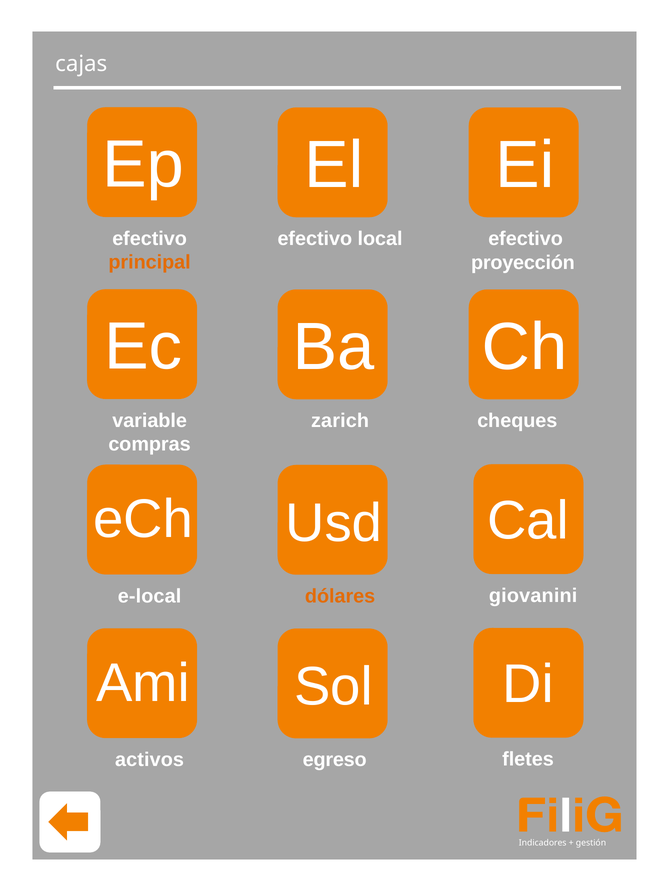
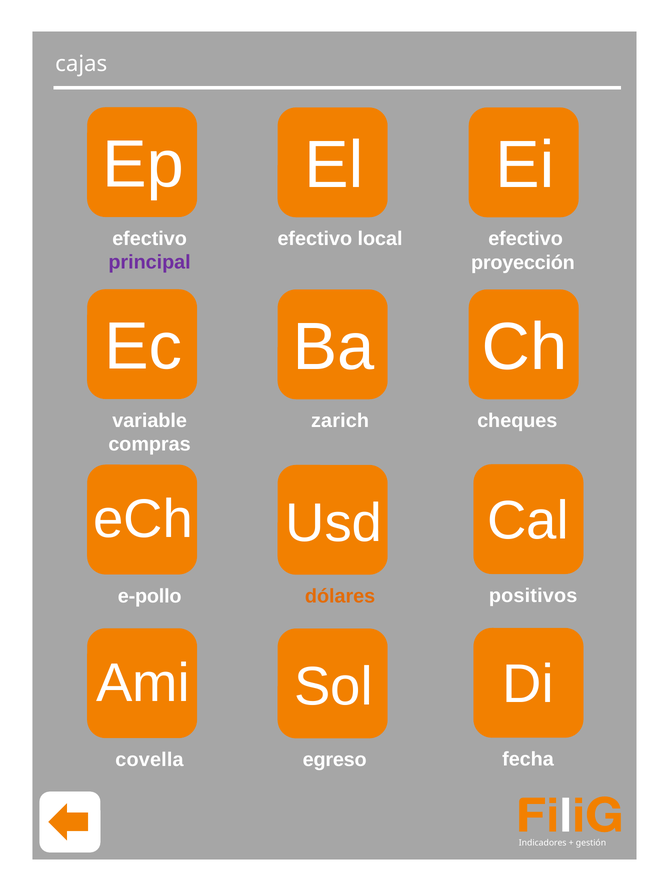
principal colour: orange -> purple
giovanini: giovanini -> positivos
e-local: e-local -> e-pollo
fletes: fletes -> fecha
activos: activos -> covella
